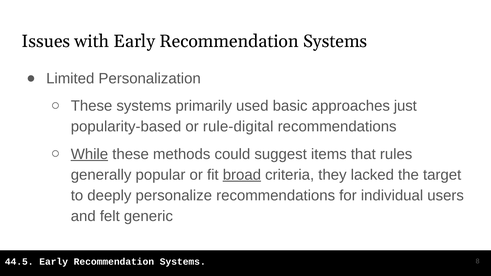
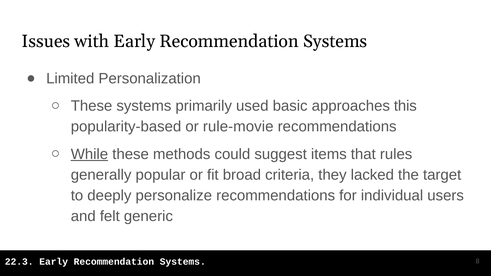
just: just -> this
rule-digital: rule-digital -> rule-movie
broad underline: present -> none
44.5: 44.5 -> 22.3
